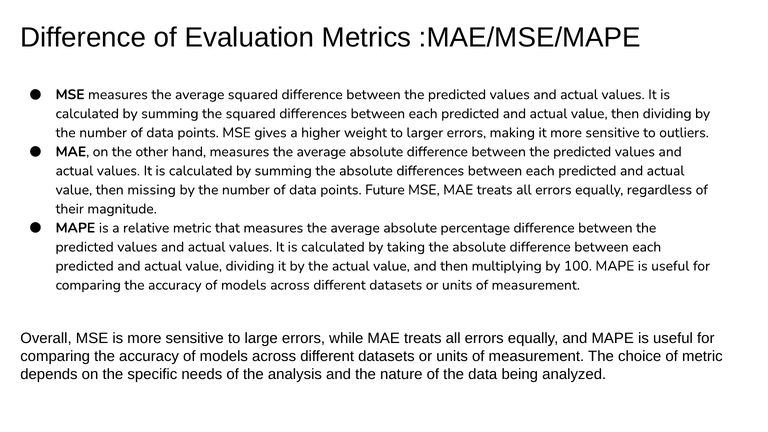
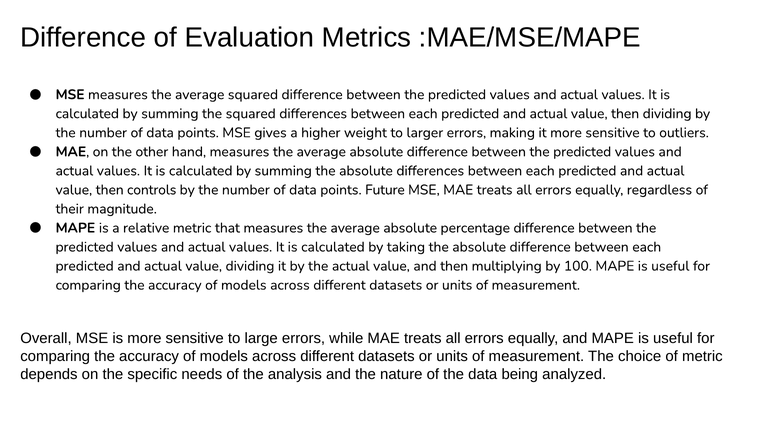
missing: missing -> controls
